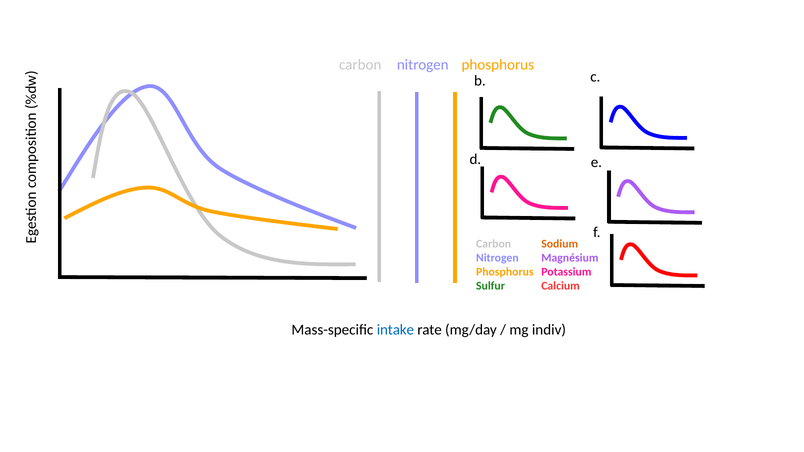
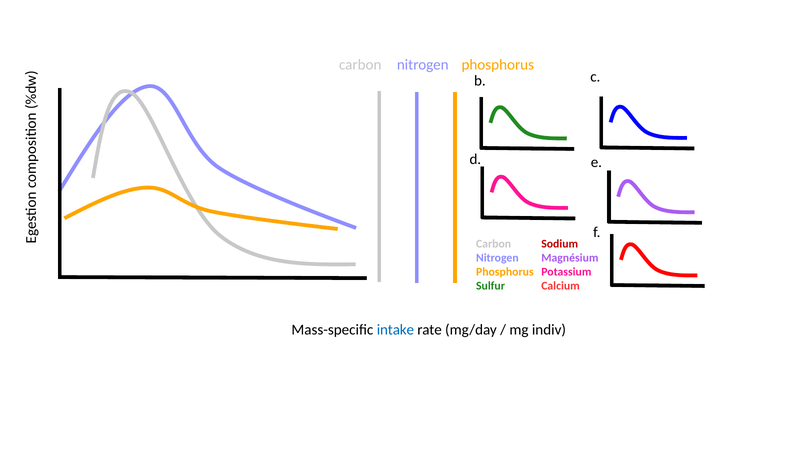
Sodium colour: orange -> red
